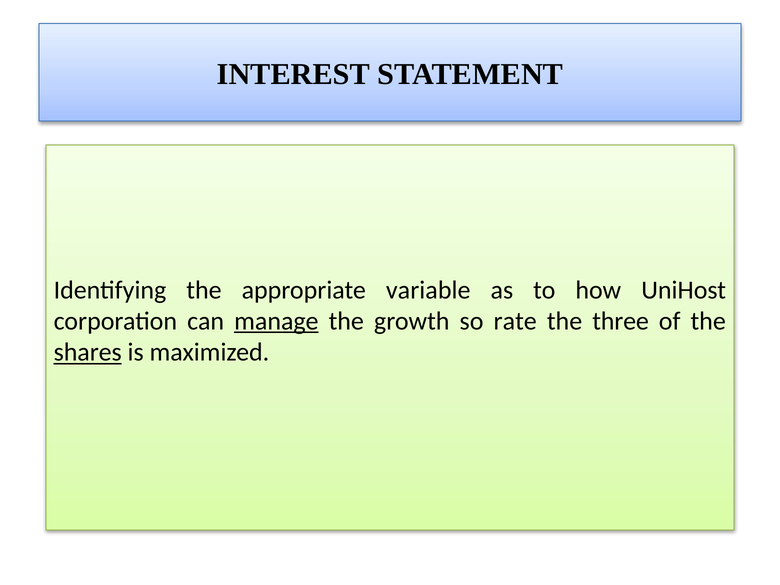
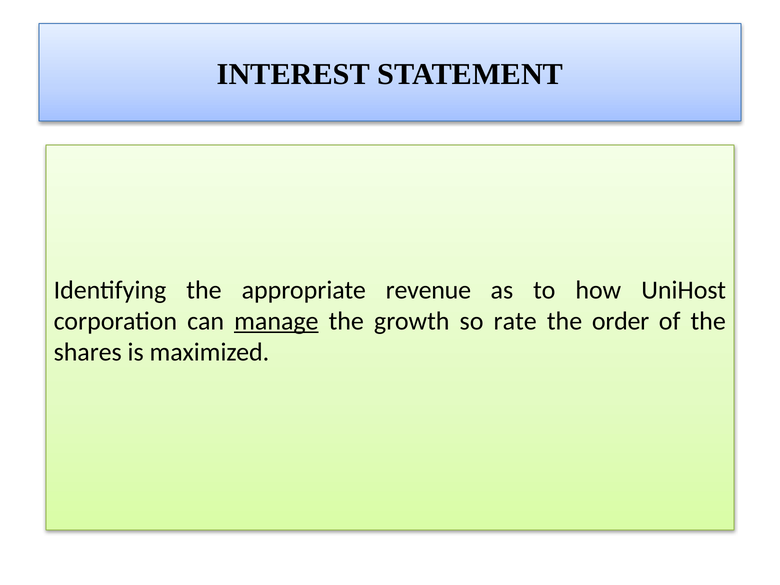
variable: variable -> revenue
three: three -> order
shares underline: present -> none
